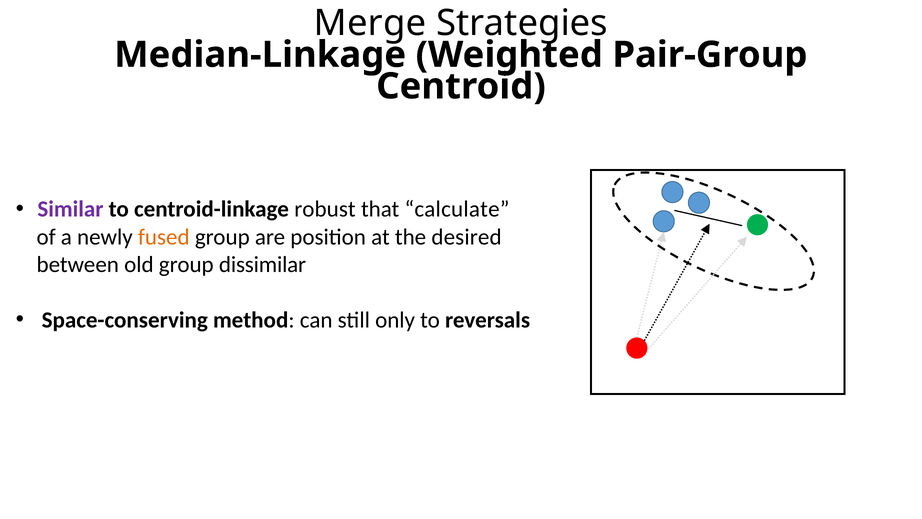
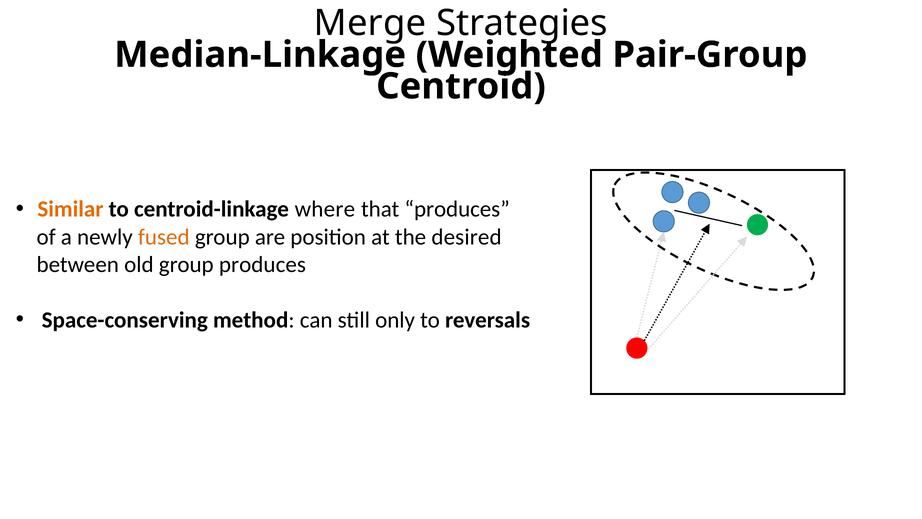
Similar colour: purple -> orange
robust: robust -> where
that calculate: calculate -> produces
group dissimilar: dissimilar -> produces
